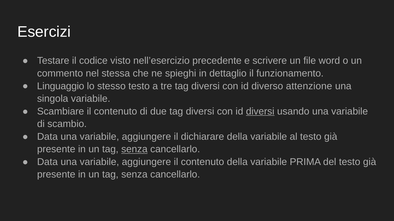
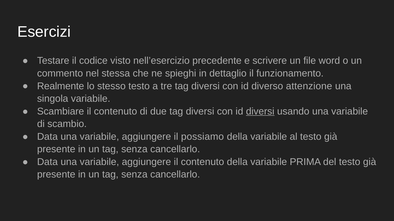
Linguaggio: Linguaggio -> Realmente
dichiarare: dichiarare -> possiamo
senza at (134, 150) underline: present -> none
